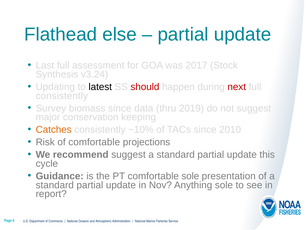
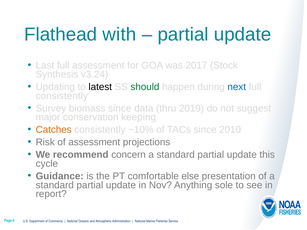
else: else -> with
should colour: red -> green
next colour: red -> blue
of comfortable: comfortable -> assessment
recommend suggest: suggest -> concern
comfortable sole: sole -> else
